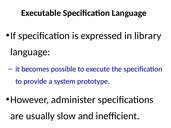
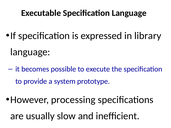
administer: administer -> processing
